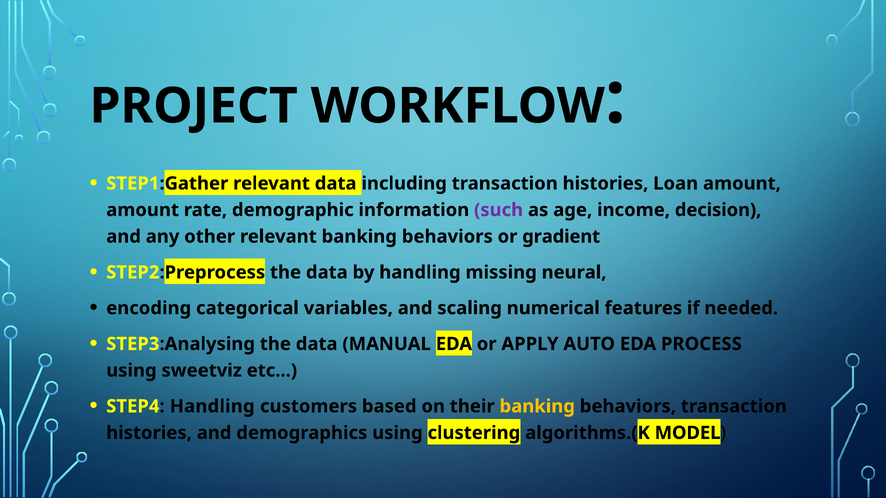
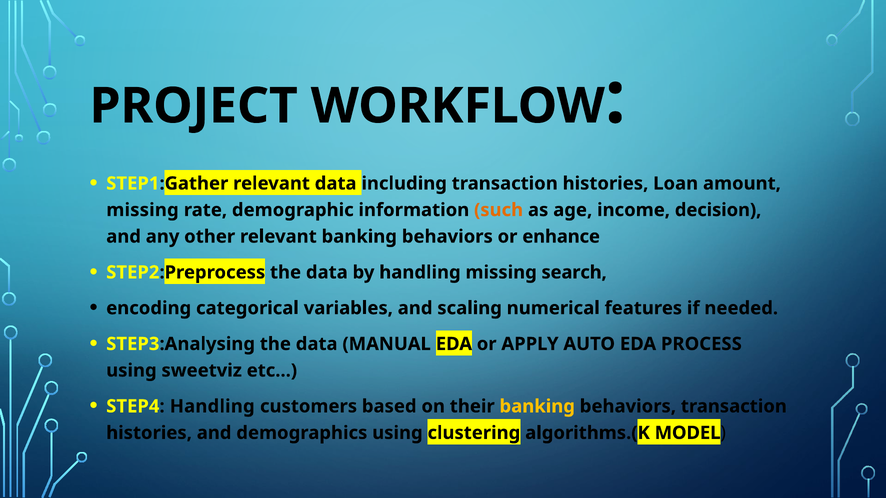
amount at (143, 210): amount -> missing
such colour: purple -> orange
gradient: gradient -> enhance
neural: neural -> search
